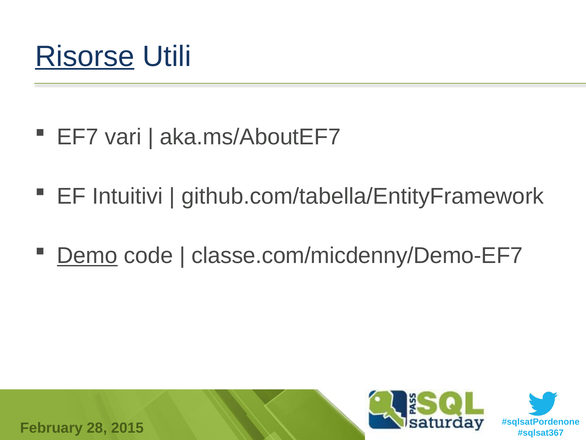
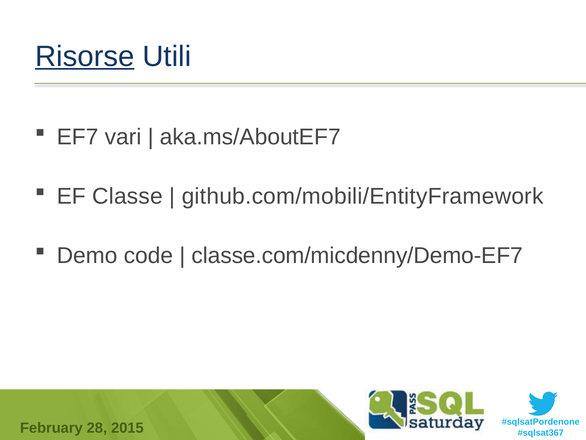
Intuitivi: Intuitivi -> Classe
github.com/tabella/EntityFramework: github.com/tabella/EntityFramework -> github.com/mobili/EntityFramework
Demo underline: present -> none
